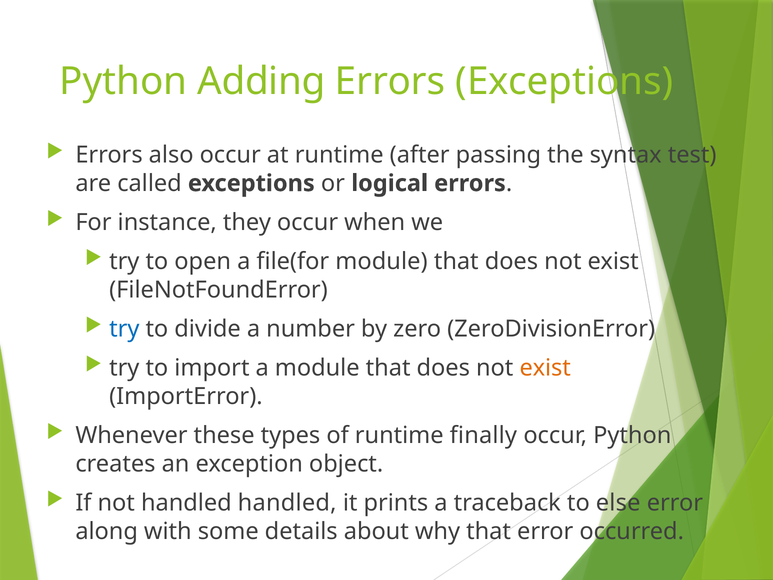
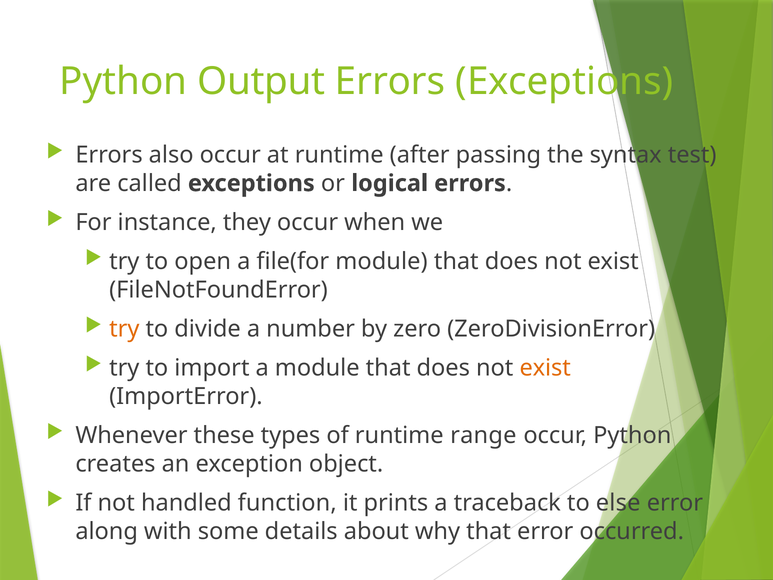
Adding: Adding -> Output
try at (124, 329) colour: blue -> orange
finally: finally -> range
handled handled: handled -> function
